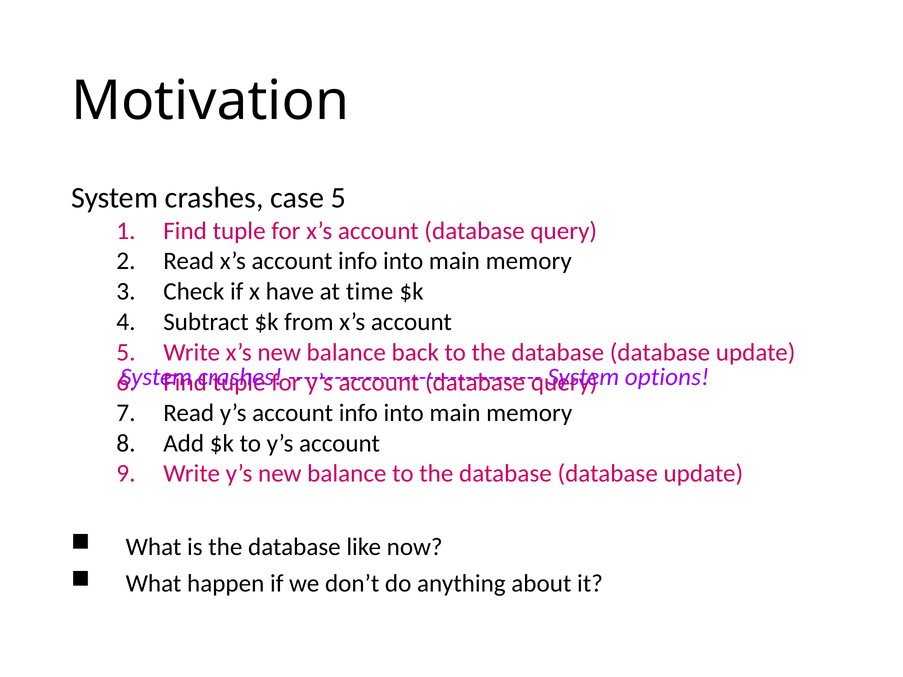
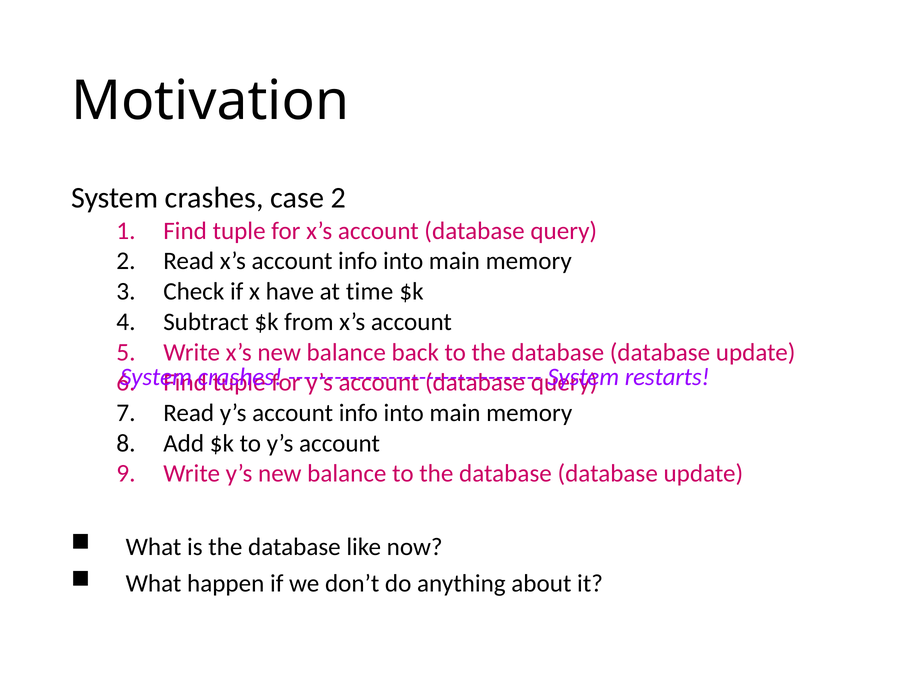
case 5: 5 -> 2
options: options -> restarts
